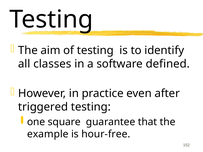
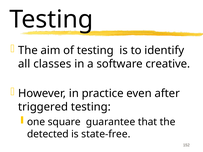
defined: defined -> creative
example: example -> detected
hour-free: hour-free -> state-free
